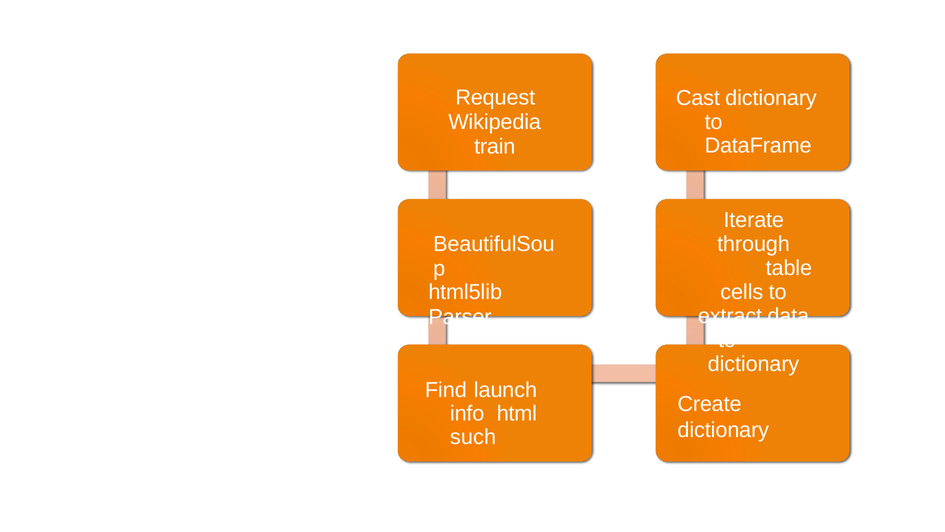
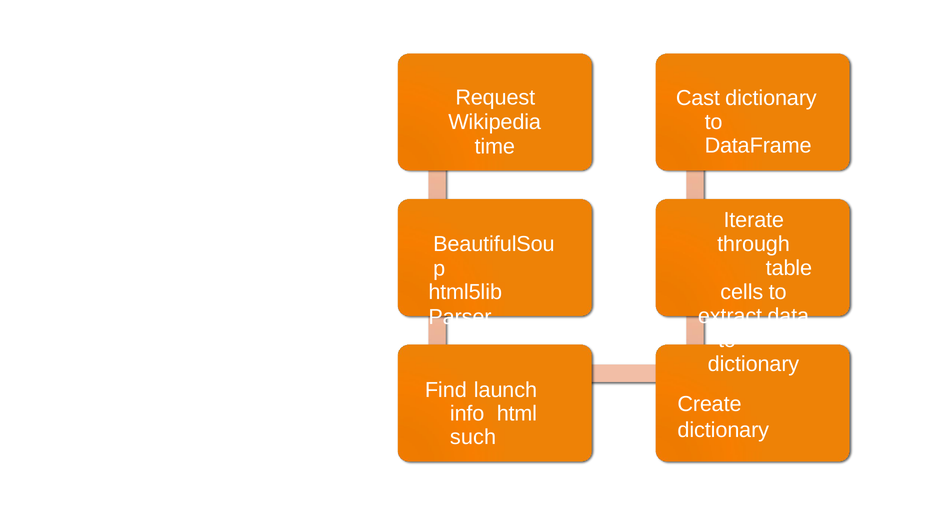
train: train -> time
